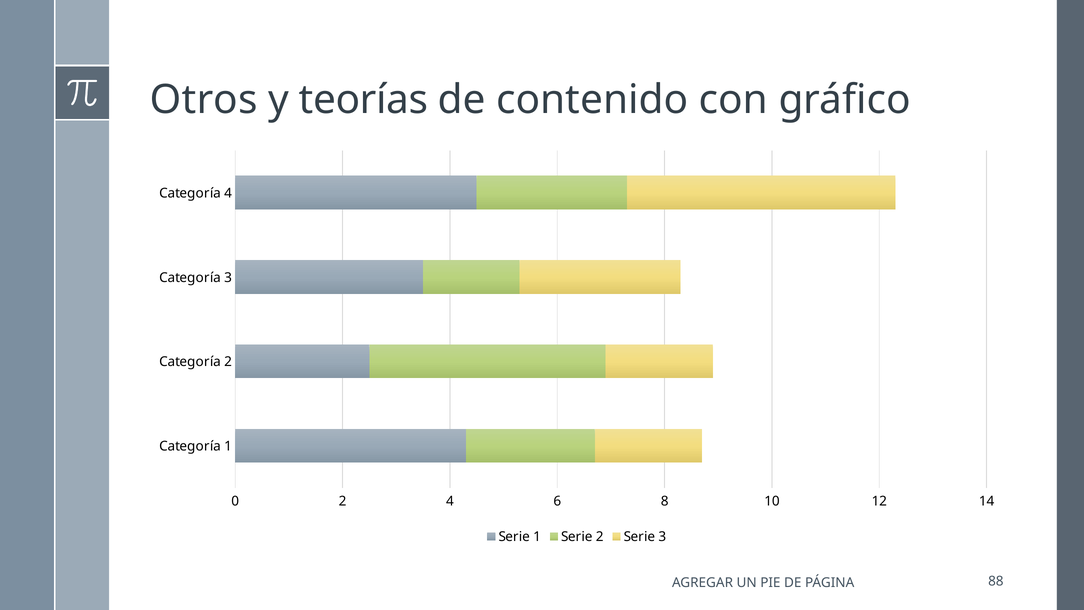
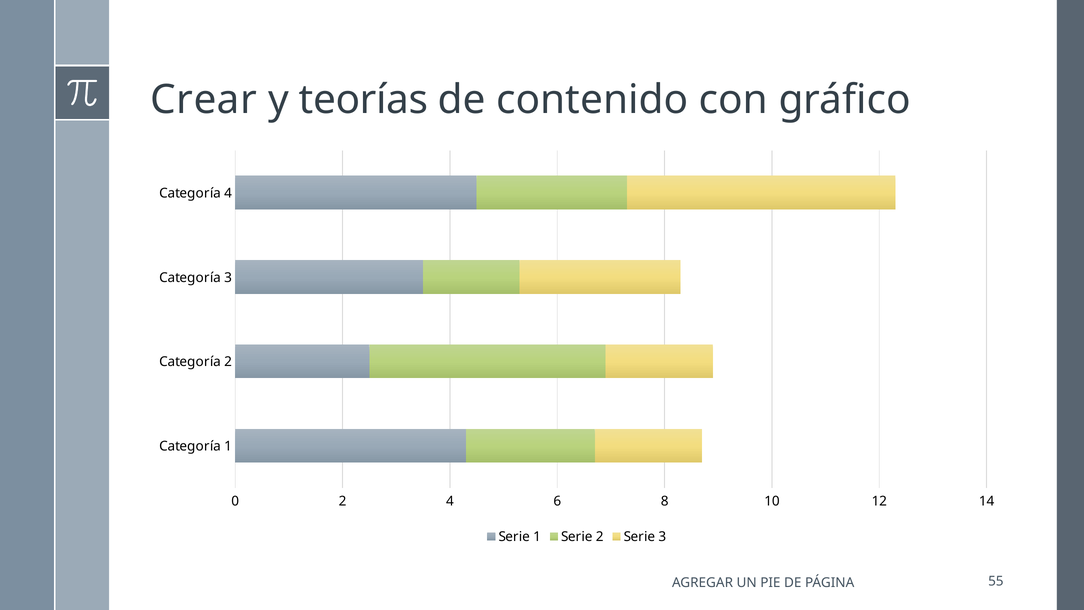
Otros: Otros -> Crear
88: 88 -> 55
